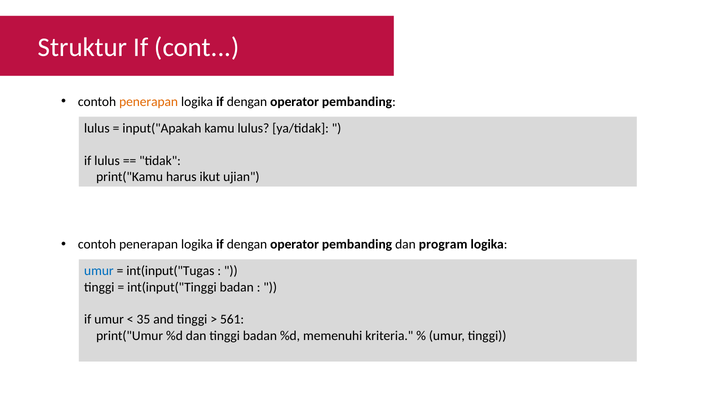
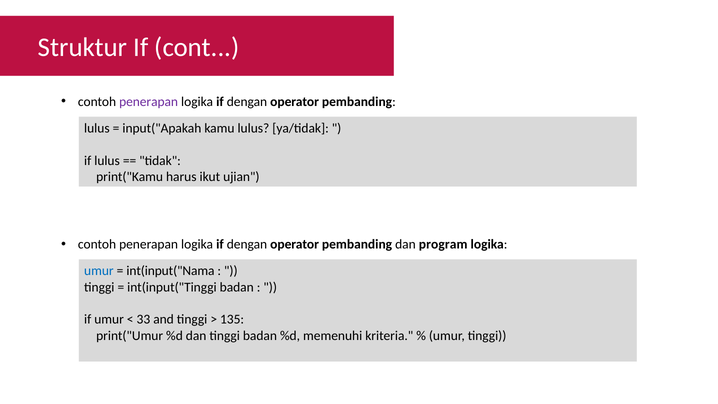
penerapan at (149, 102) colour: orange -> purple
int(input("Tugas: int(input("Tugas -> int(input("Nama
35: 35 -> 33
561: 561 -> 135
